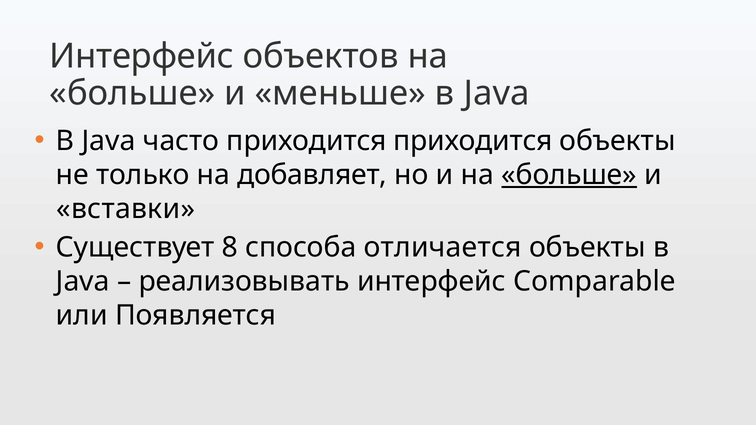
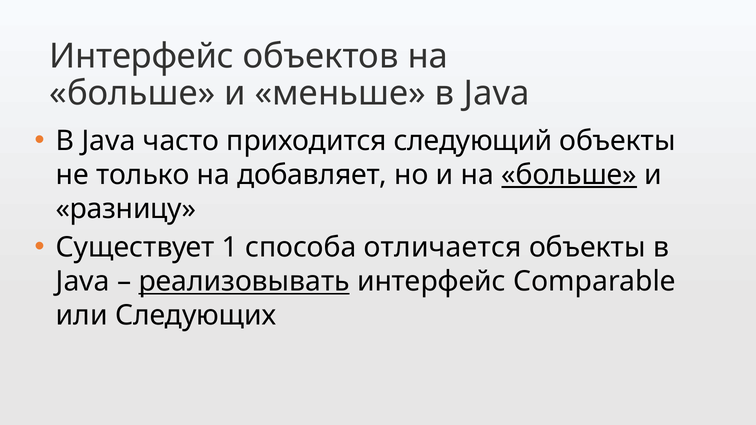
приходится приходится: приходится -> следующий
вставки: вставки -> разницу
8: 8 -> 1
реализовывать underline: none -> present
Появляется: Появляется -> Следующих
